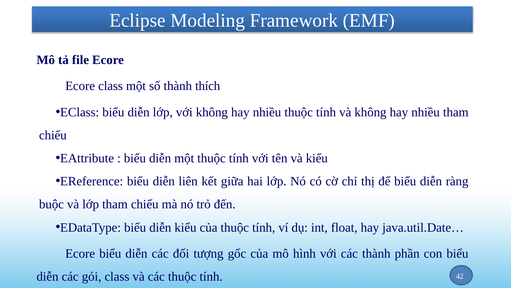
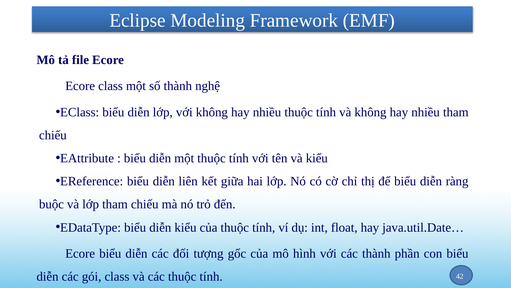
thích: thích -> nghệ
